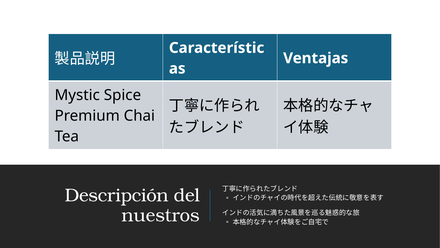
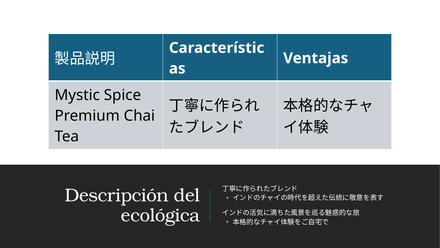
nuestros: nuestros -> ecológica
